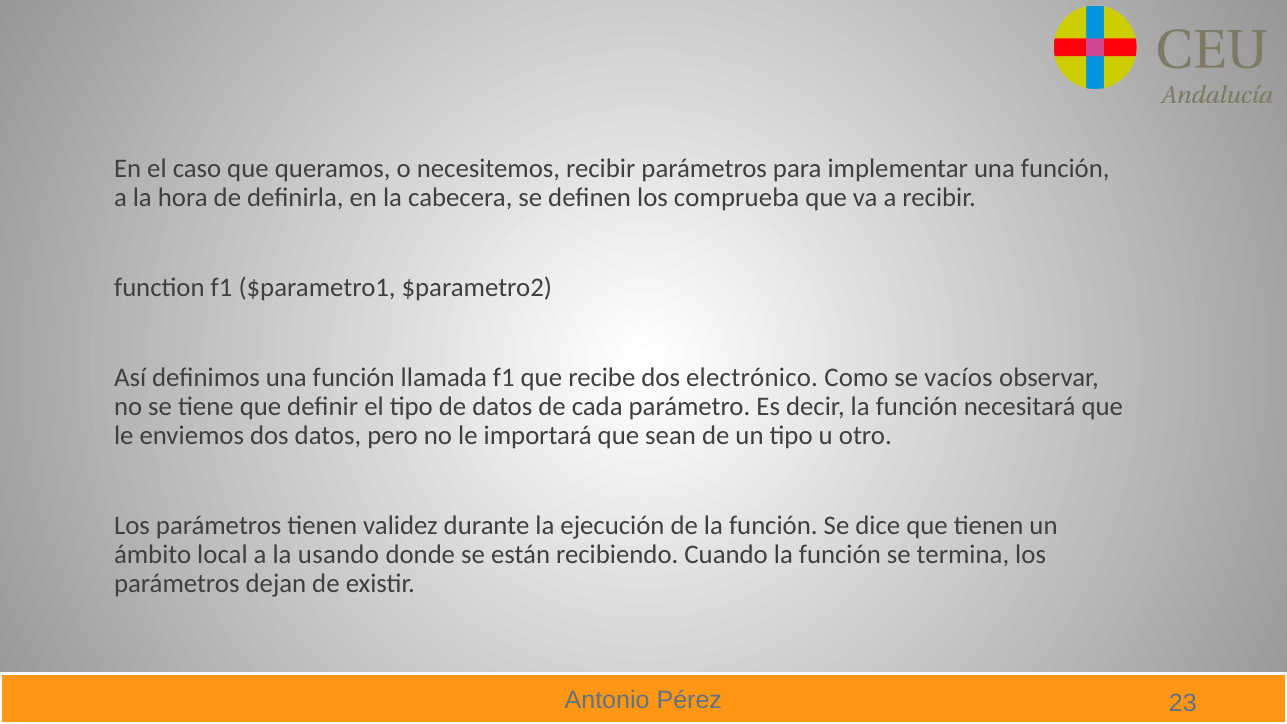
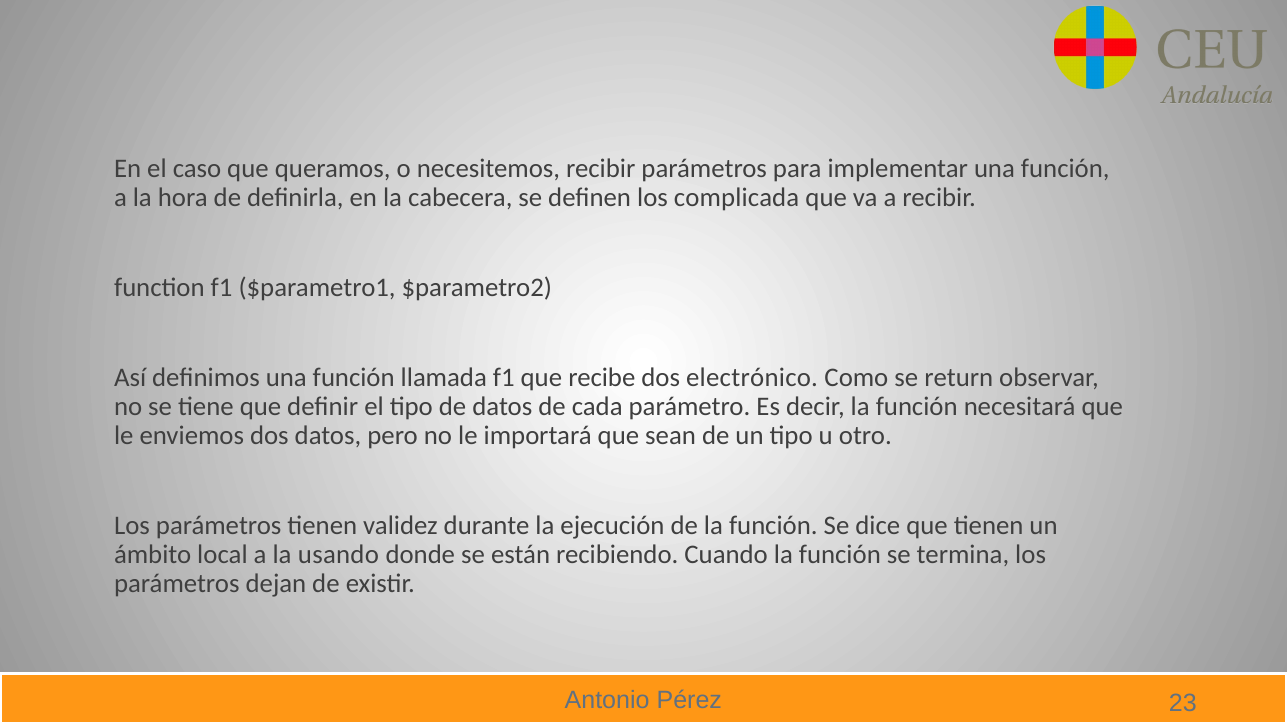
comprueba: comprueba -> complicada
vacíos: vacíos -> return
